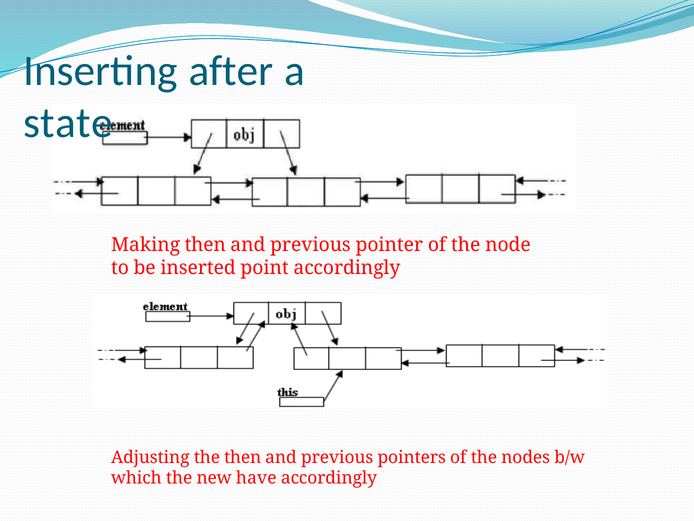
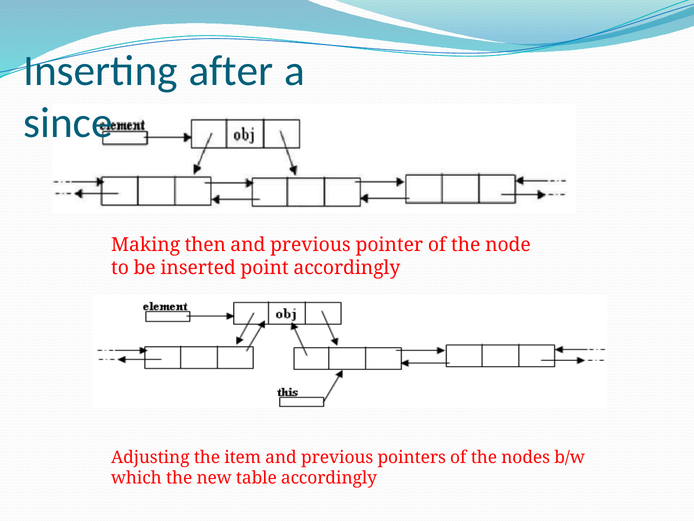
state: state -> since
the then: then -> item
have: have -> table
